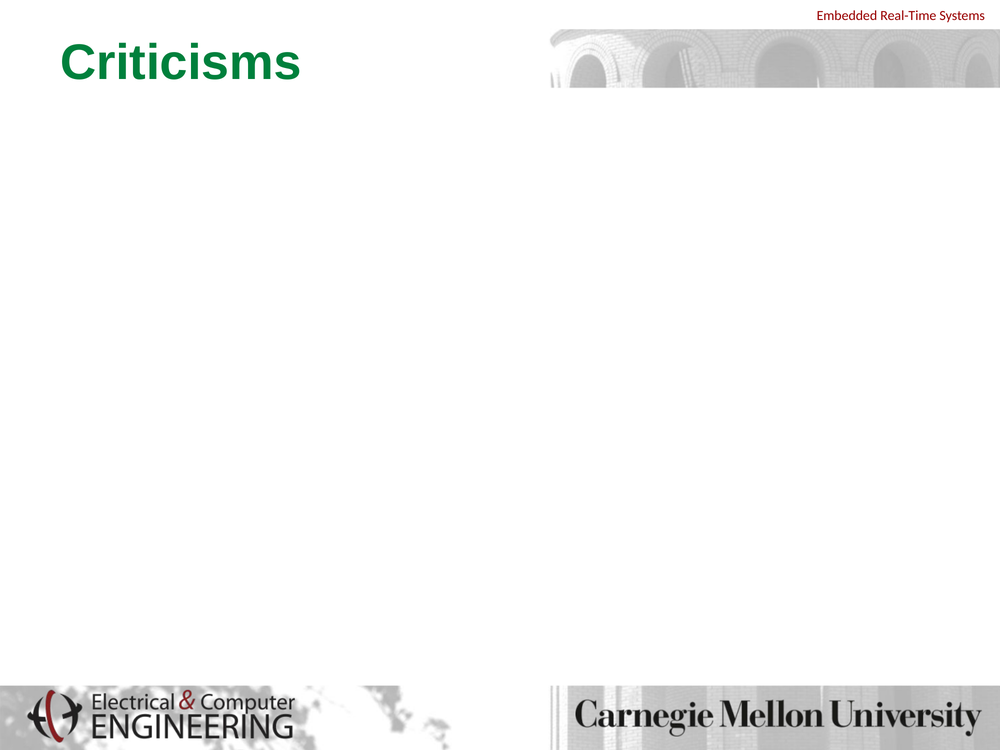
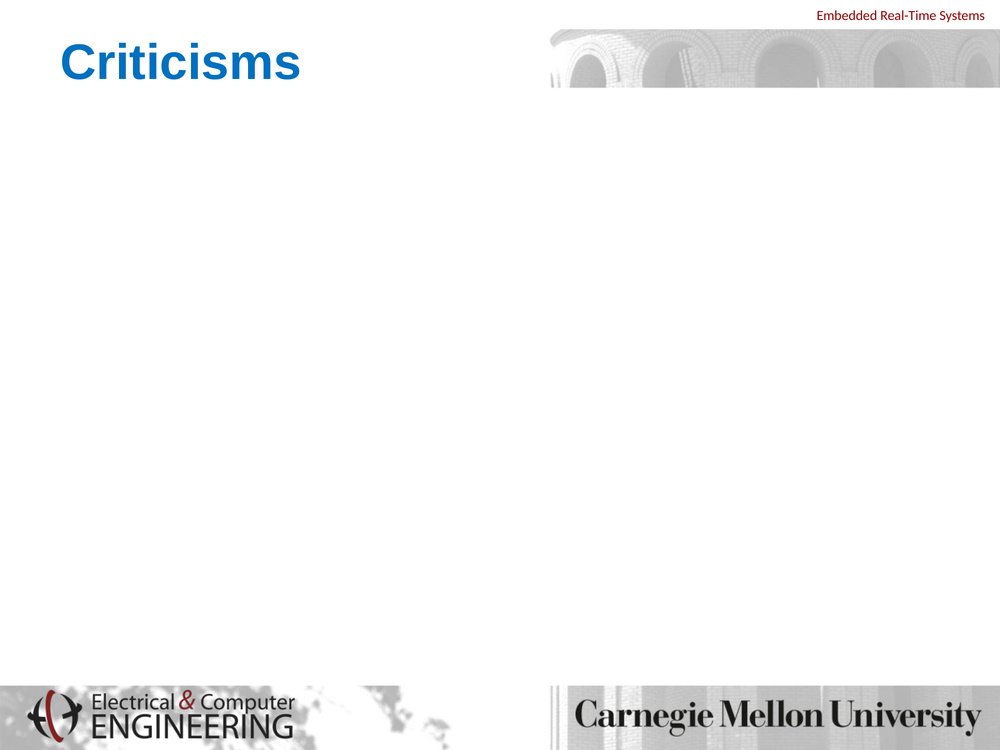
Criticisms colour: green -> blue
